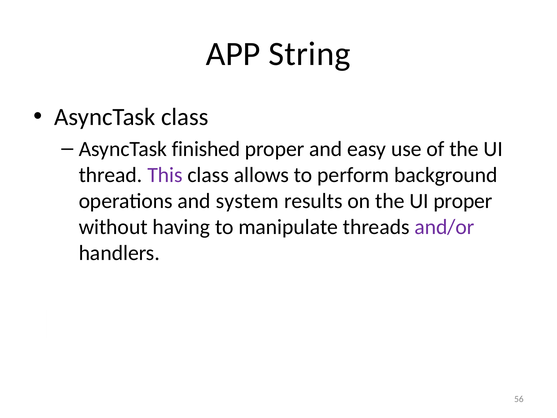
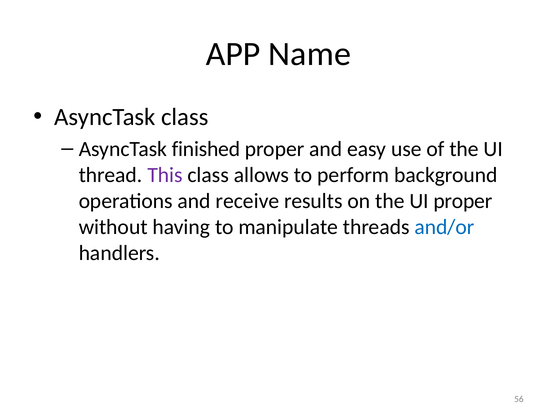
String: String -> Name
system: system -> receive
and/or colour: purple -> blue
